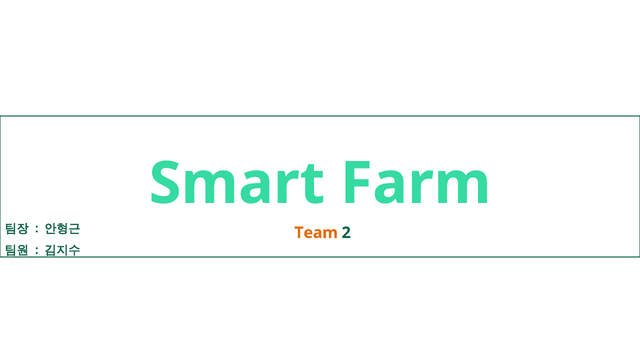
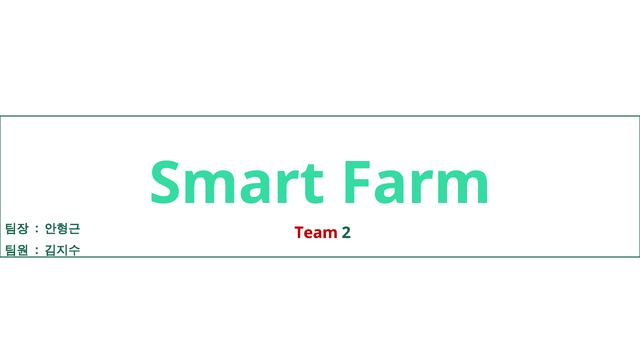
Team colour: orange -> red
